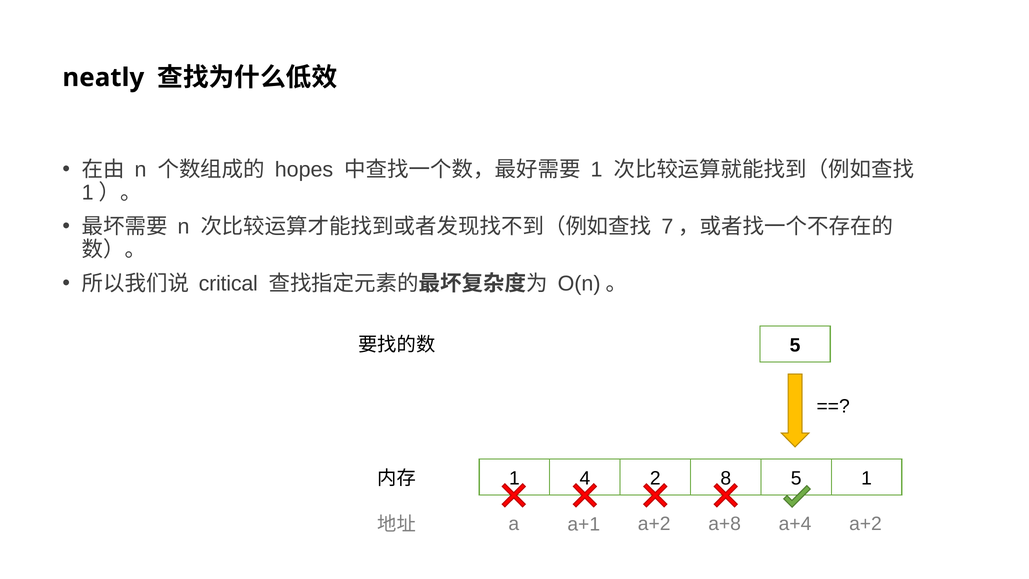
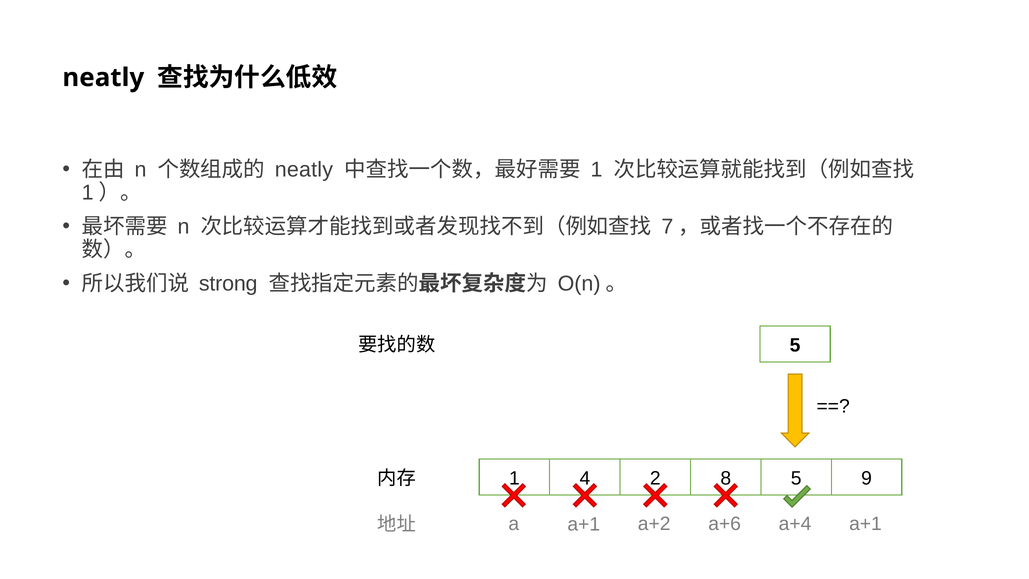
hopes at (304, 169): hopes -> neatly
critical: critical -> strong
1 at (867, 478): 1 -> 9
a+8: a+8 -> a+6
a+4 a+2: a+2 -> a+1
